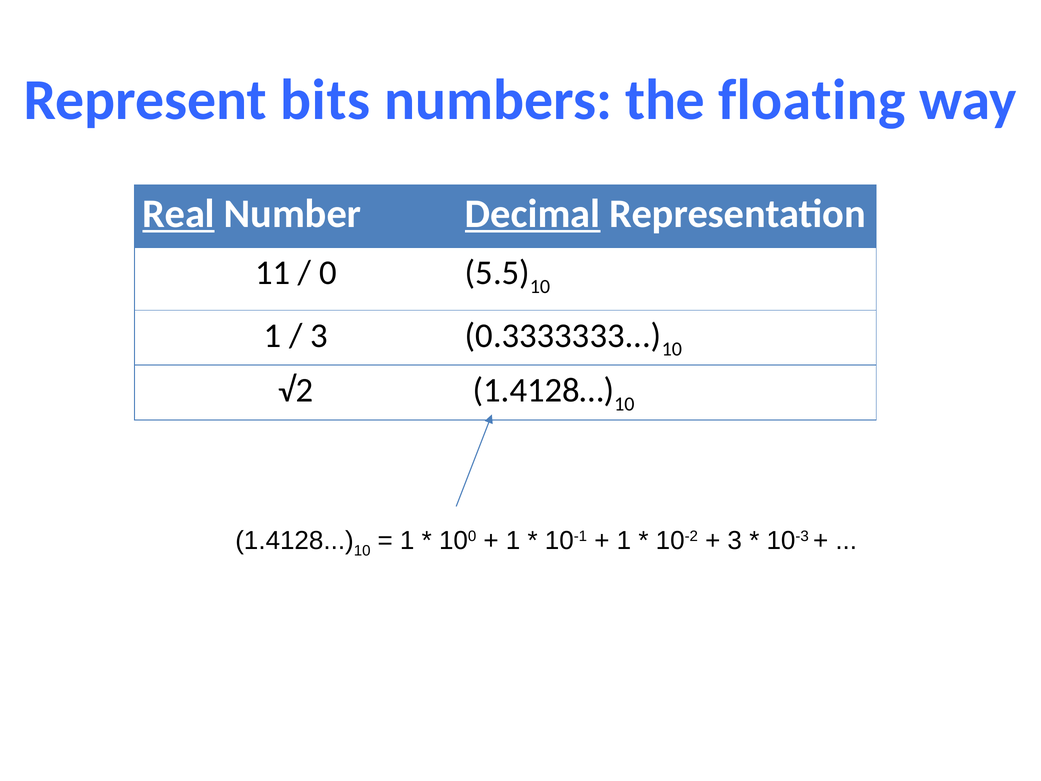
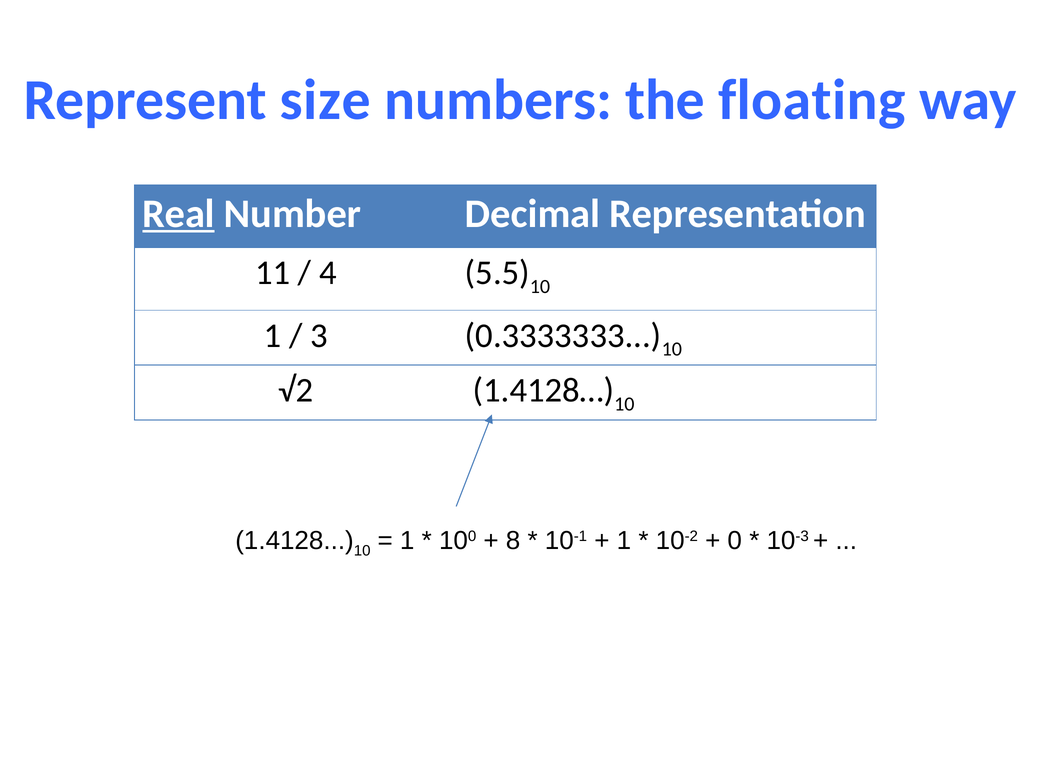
bits: bits -> size
Decimal underline: present -> none
0: 0 -> 4
1 at (513, 541): 1 -> 8
3 at (735, 541): 3 -> 0
